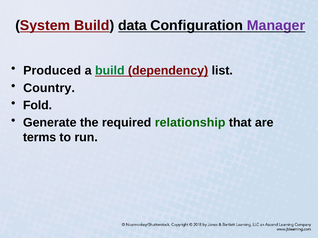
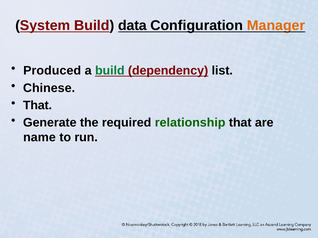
Manager colour: purple -> orange
Country: Country -> Chinese
Fold at (37, 105): Fold -> That
terms: terms -> name
